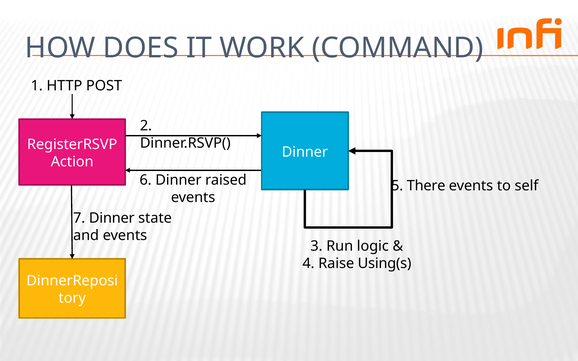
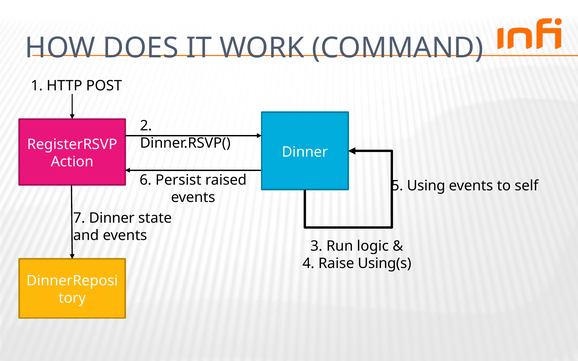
6 Dinner: Dinner -> Persist
There: There -> Using
